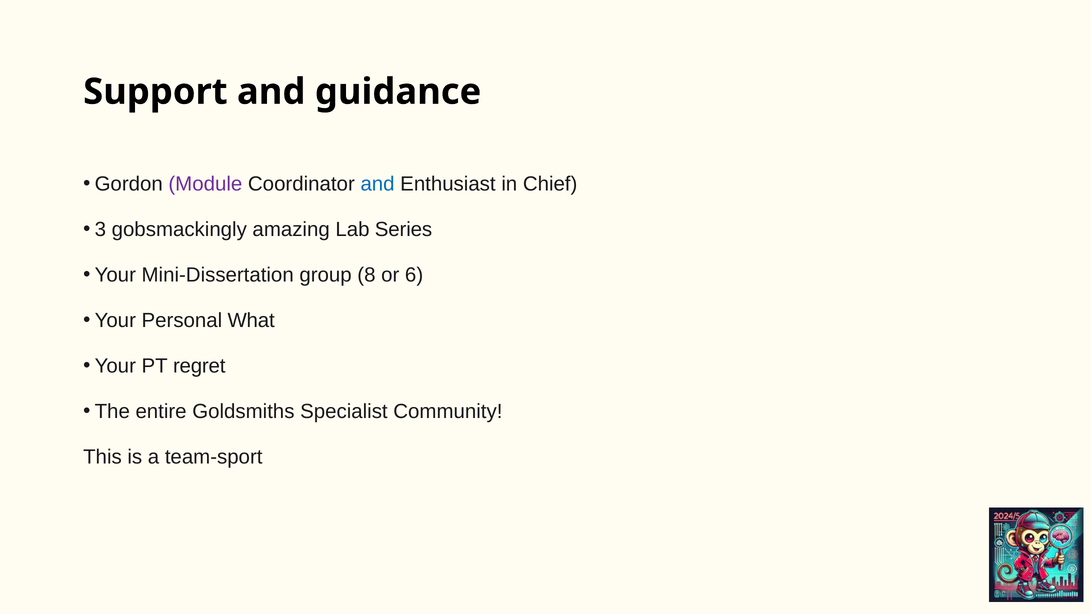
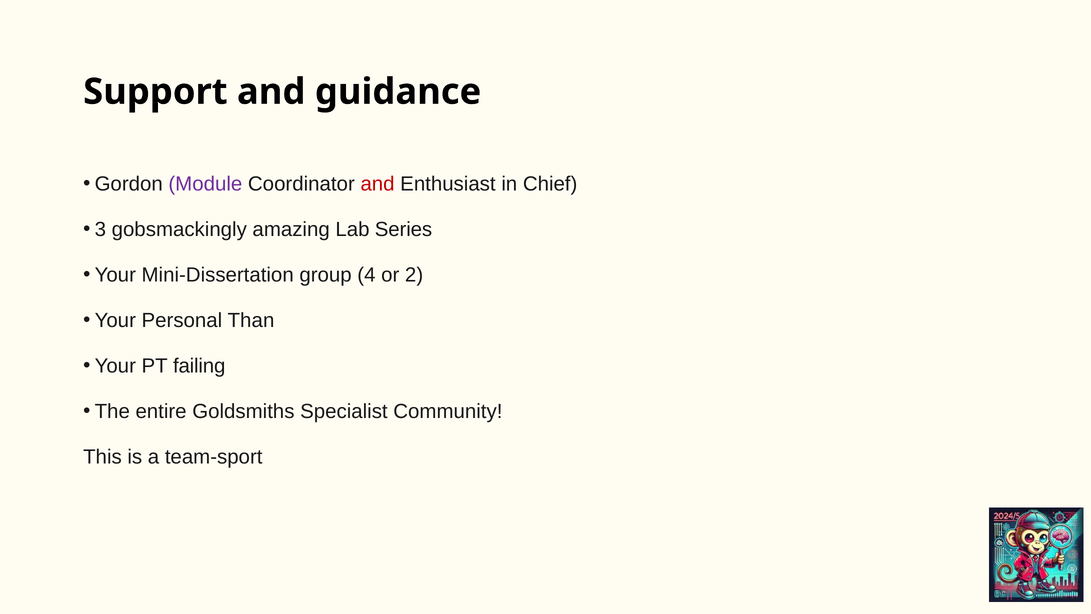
and at (378, 184) colour: blue -> red
8: 8 -> 4
6: 6 -> 2
What: What -> Than
regret: regret -> failing
